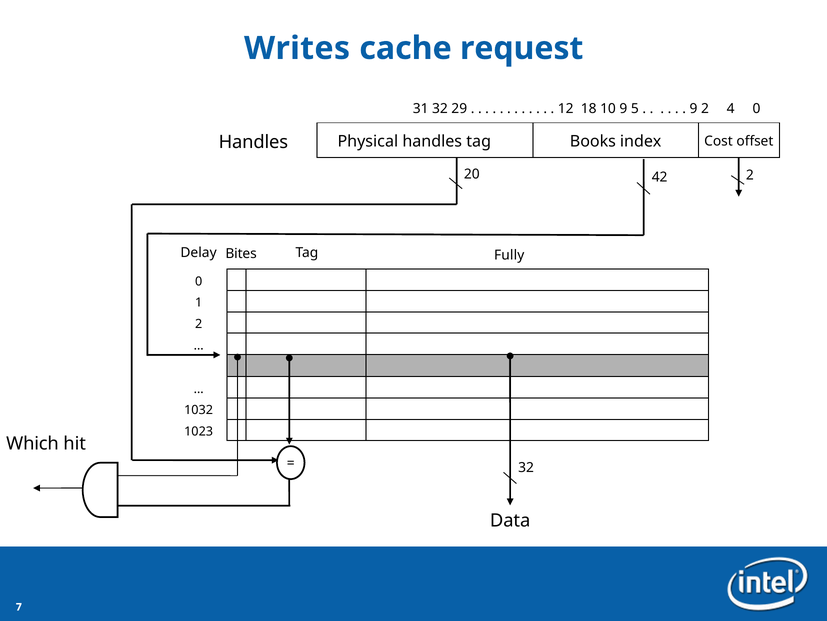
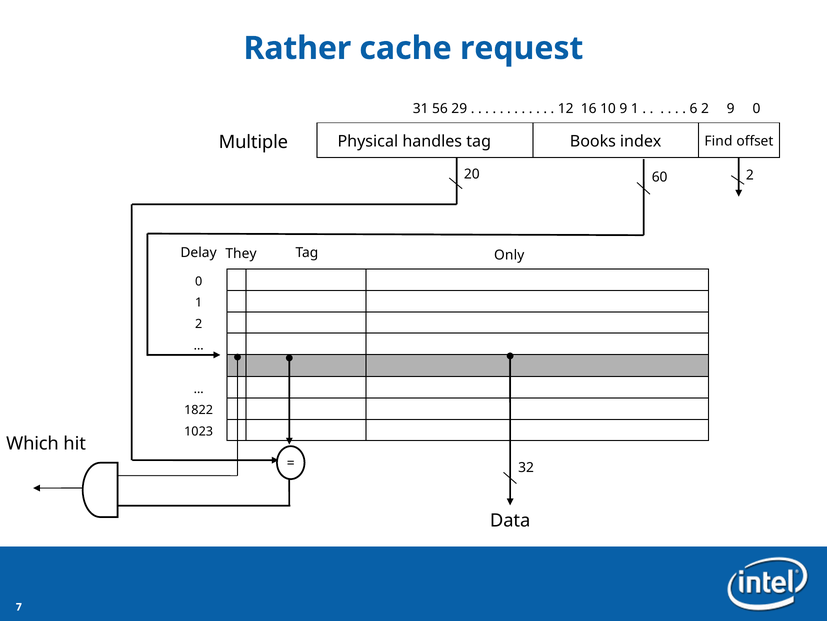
Writes: Writes -> Rather
31 32: 32 -> 56
18: 18 -> 16
9 5: 5 -> 1
9 at (693, 108): 9 -> 6
2 4: 4 -> 9
Cost: Cost -> Find
Handles at (253, 142): Handles -> Multiple
42: 42 -> 60
Bites: Bites -> They
Fully: Fully -> Only
1032: 1032 -> 1822
